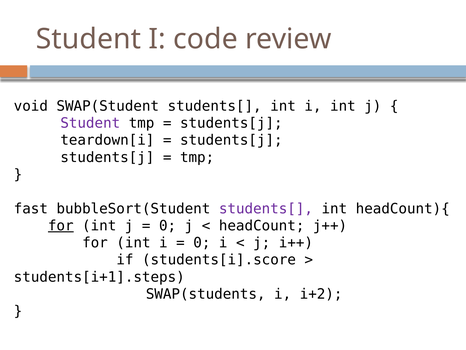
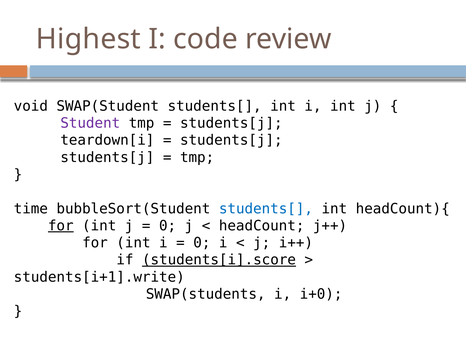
Student at (88, 39): Student -> Highest
fast: fast -> time
students[ at (266, 208) colour: purple -> blue
students[i].score underline: none -> present
students[i+1].steps: students[i+1].steps -> students[i+1].write
i+2: i+2 -> i+0
